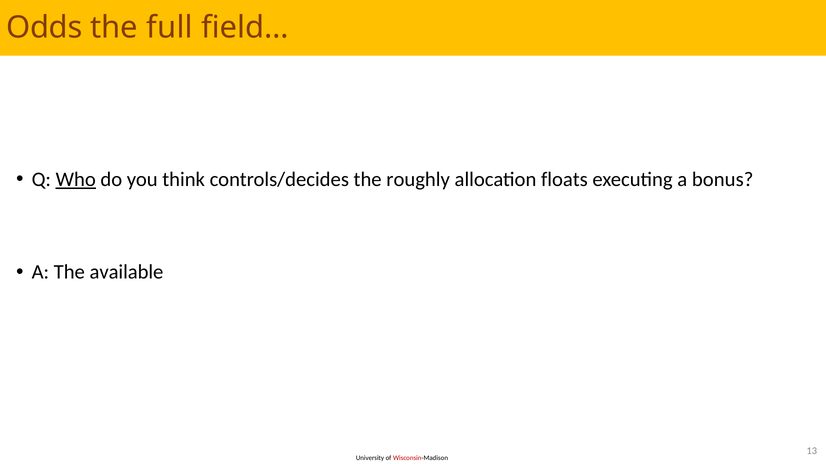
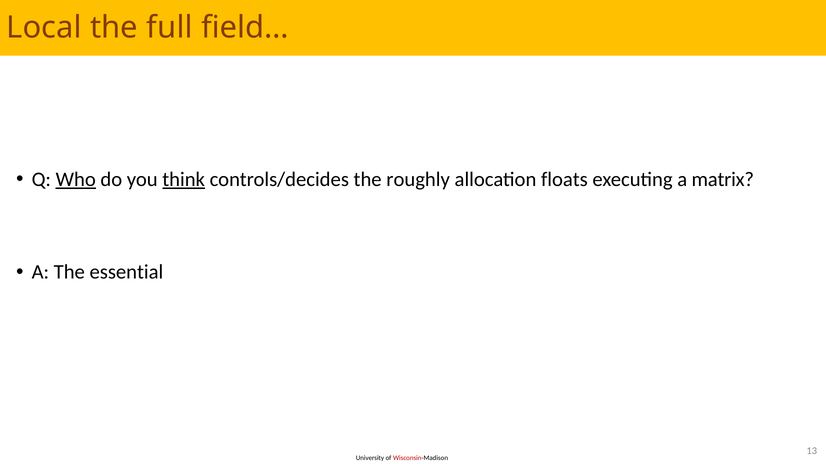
Odds: Odds -> Local
think underline: none -> present
bonus: bonus -> matrix
available: available -> essential
